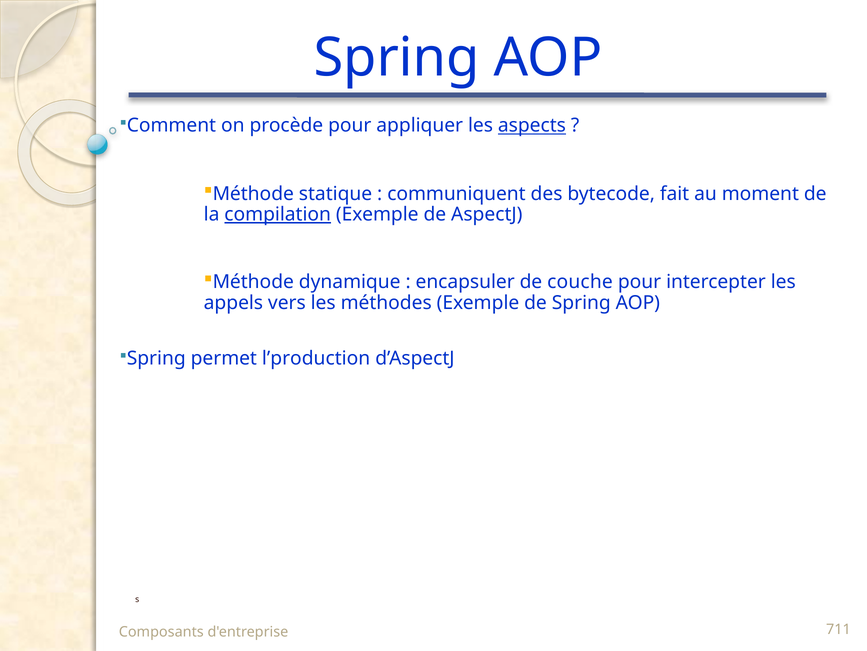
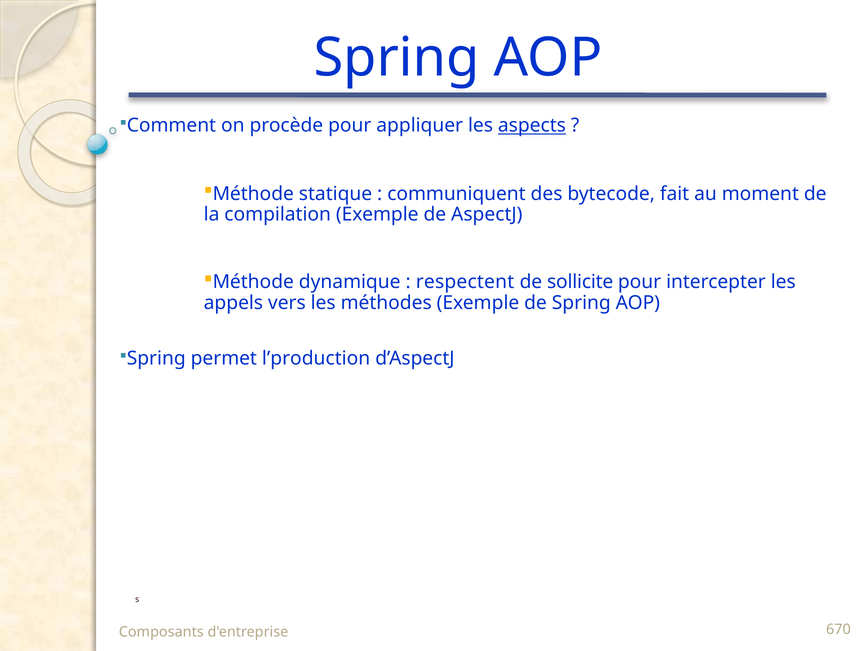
compilation underline: present -> none
encapsuler: encapsuler -> respectent
couche: couche -> sollicite
711: 711 -> 670
